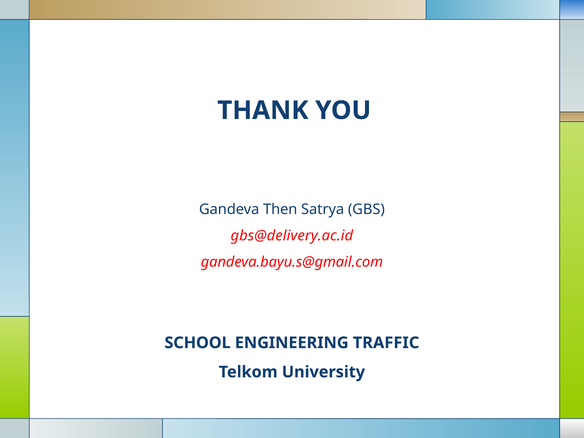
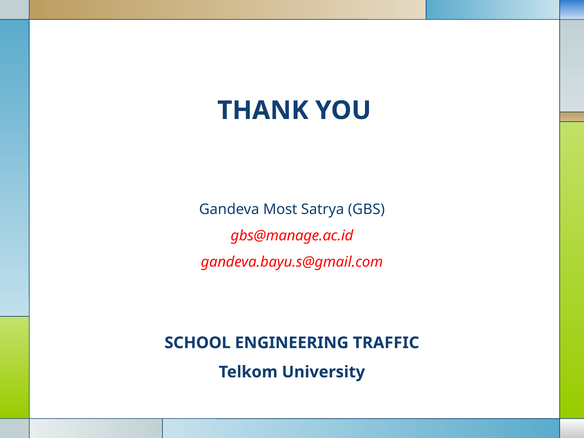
Then: Then -> Most
gbs@delivery.ac.id: gbs@delivery.ac.id -> gbs@manage.ac.id
